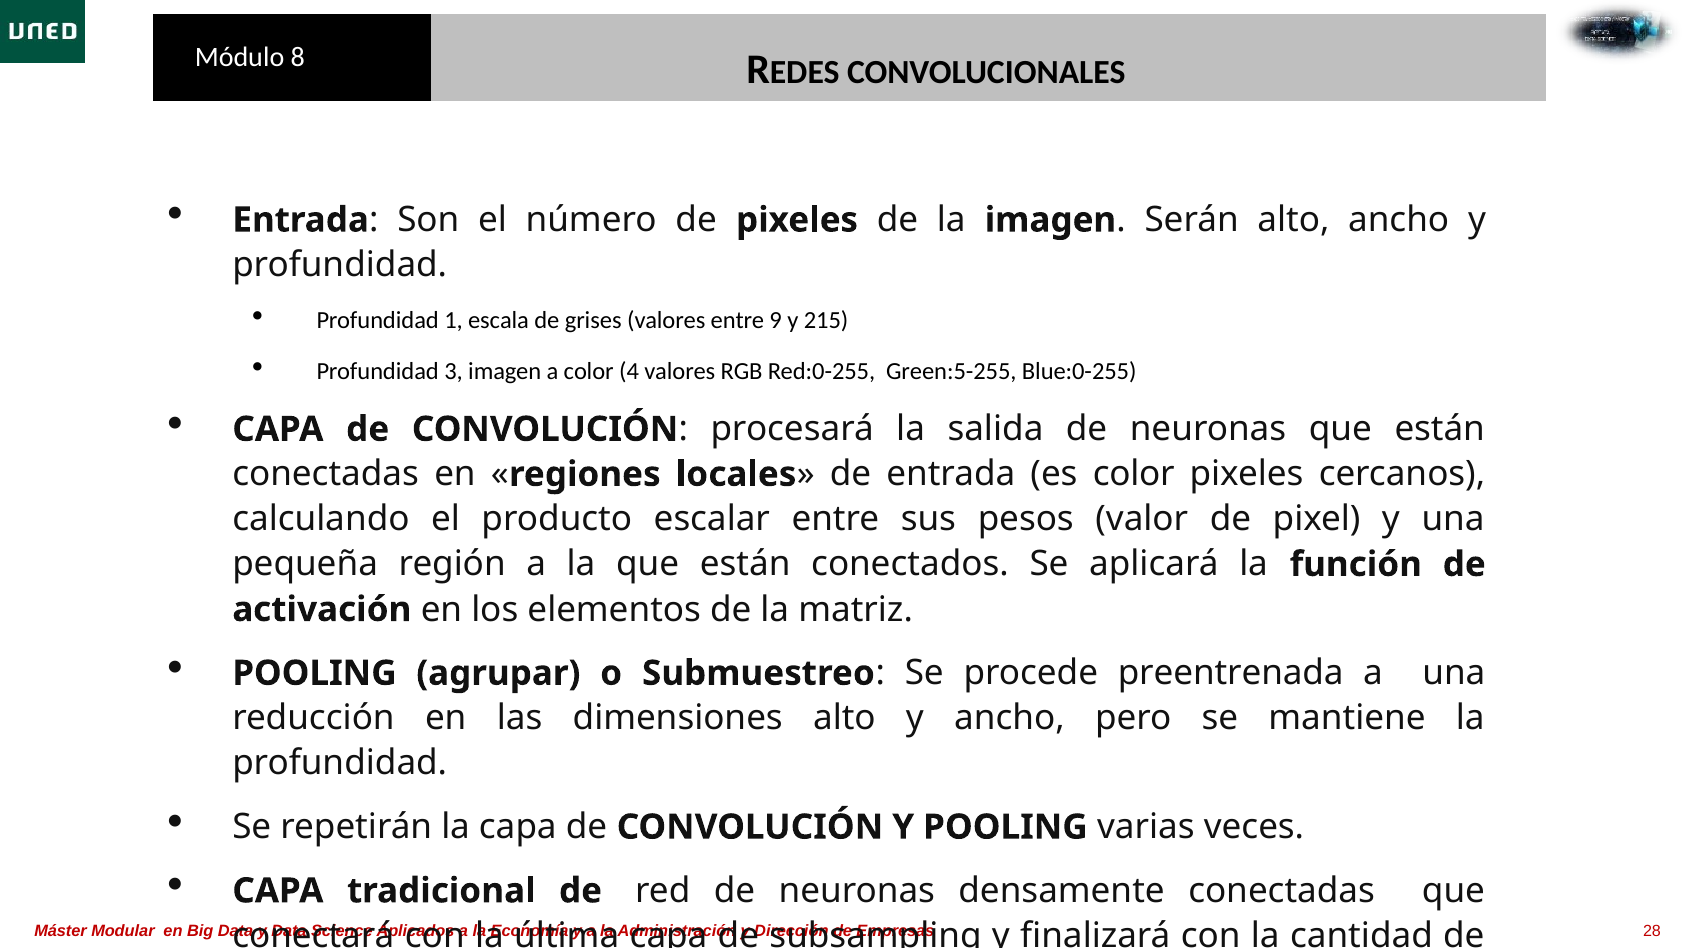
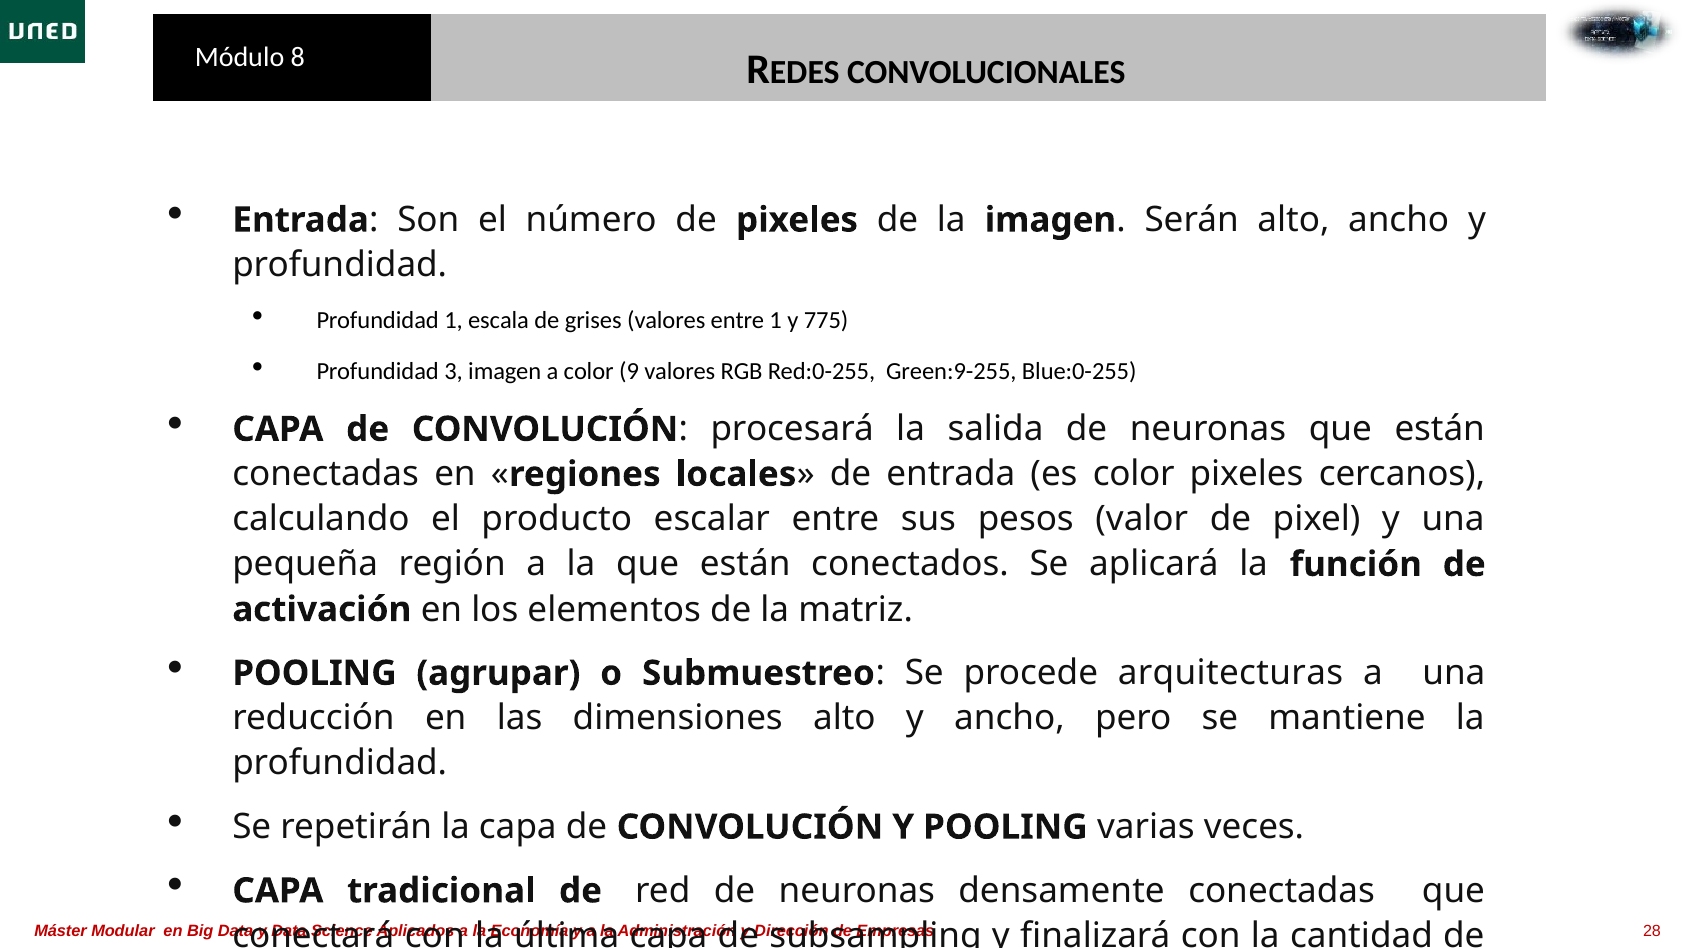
entre 9: 9 -> 1
215: 215 -> 775
4: 4 -> 9
Green:5-255: Green:5-255 -> Green:9-255
preentrenada: preentrenada -> arquitecturas
